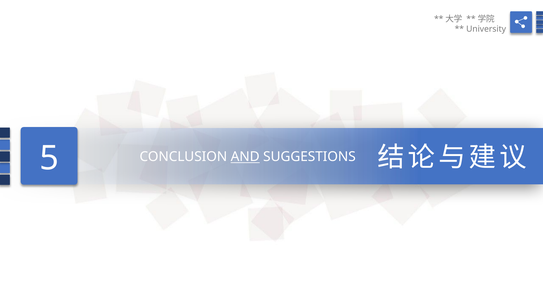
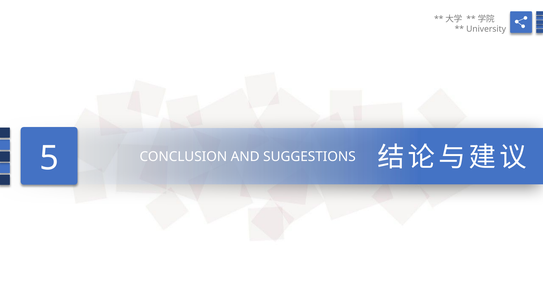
AND underline: present -> none
